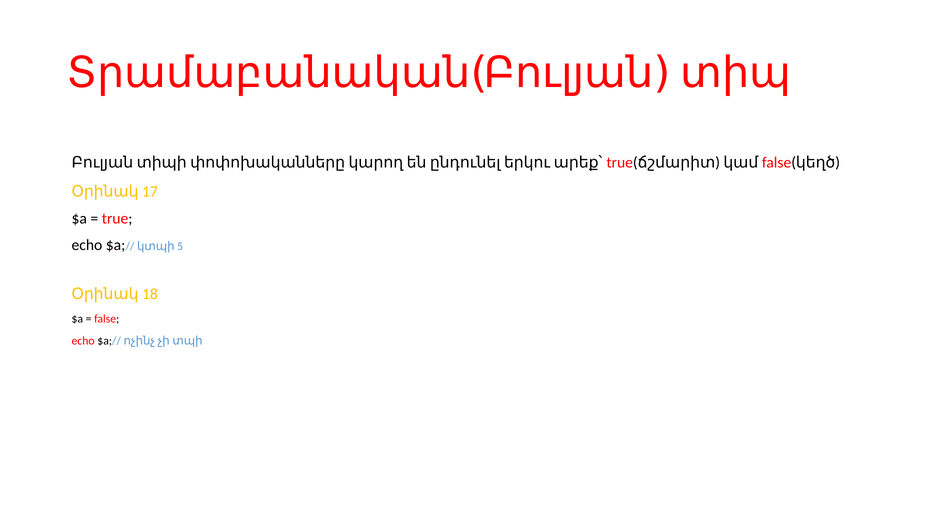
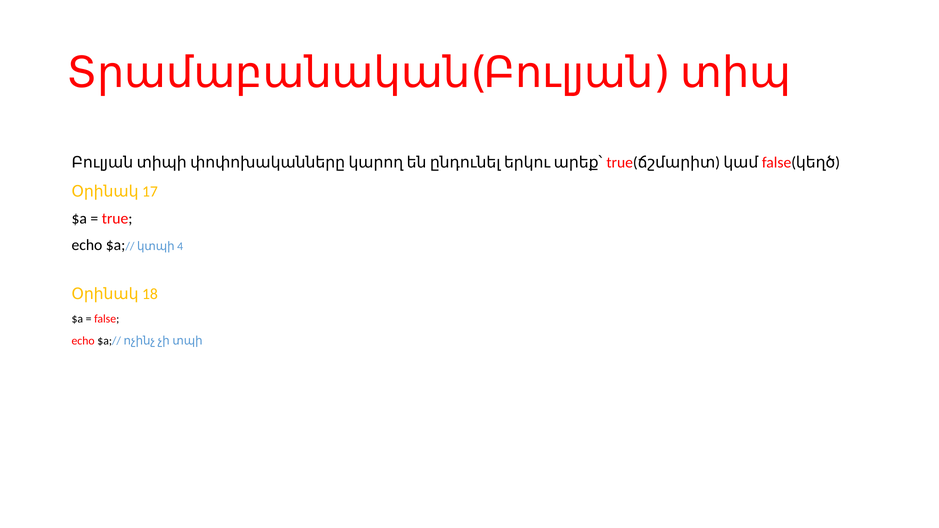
5: 5 -> 4
